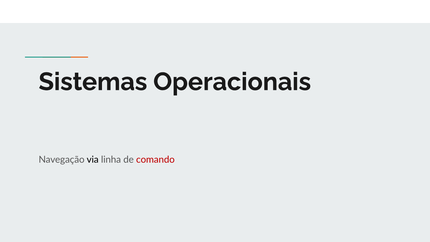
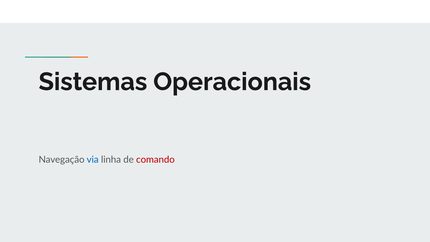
via colour: black -> blue
